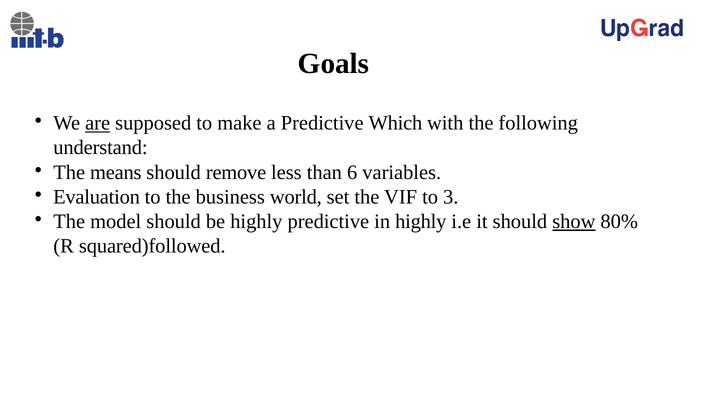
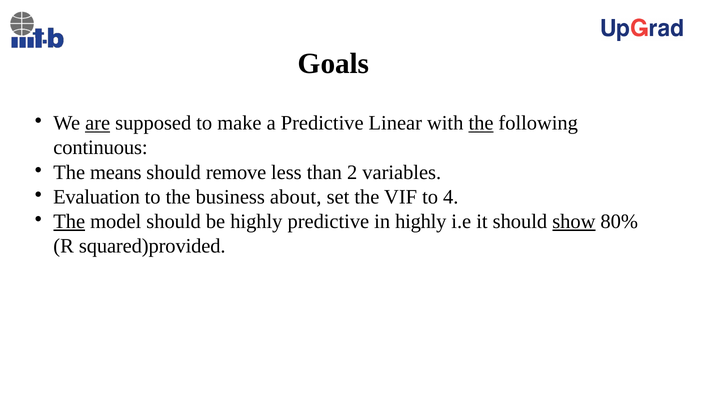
Which: Which -> Linear
the at (481, 123) underline: none -> present
understand: understand -> continuous
6: 6 -> 2
world: world -> about
3: 3 -> 4
The at (69, 221) underline: none -> present
squared)followed: squared)followed -> squared)provided
